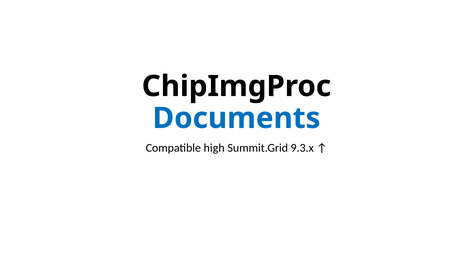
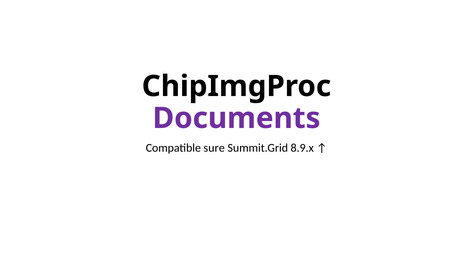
Documents colour: blue -> purple
high: high -> sure
9.3.x: 9.3.x -> 8.9.x
